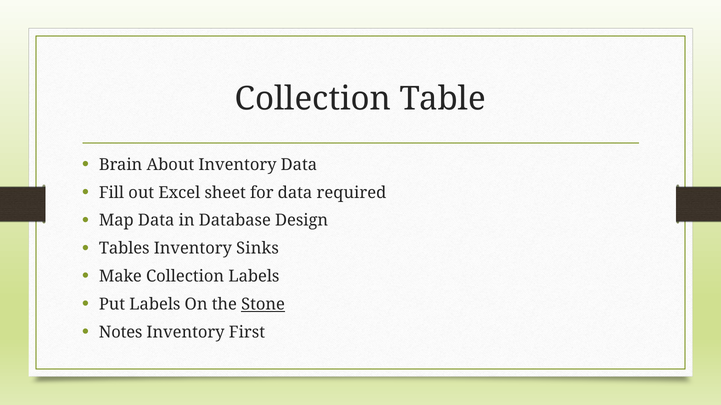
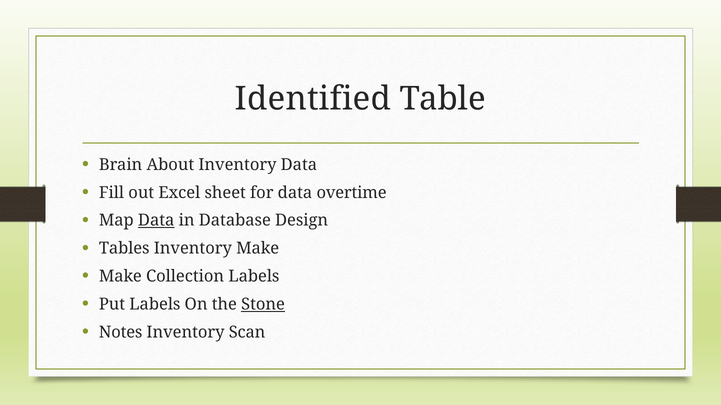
Collection at (313, 99): Collection -> Identified
required: required -> overtime
Data at (156, 221) underline: none -> present
Inventory Sinks: Sinks -> Make
First: First -> Scan
